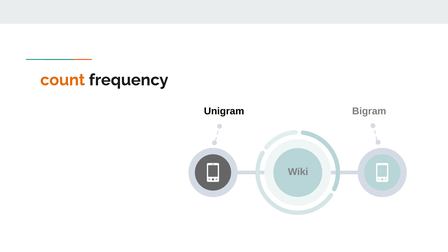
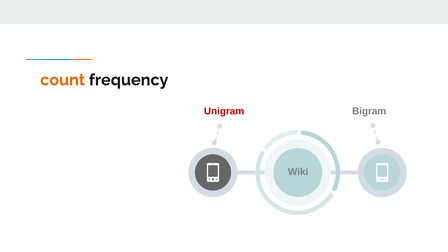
Unigram colour: black -> red
